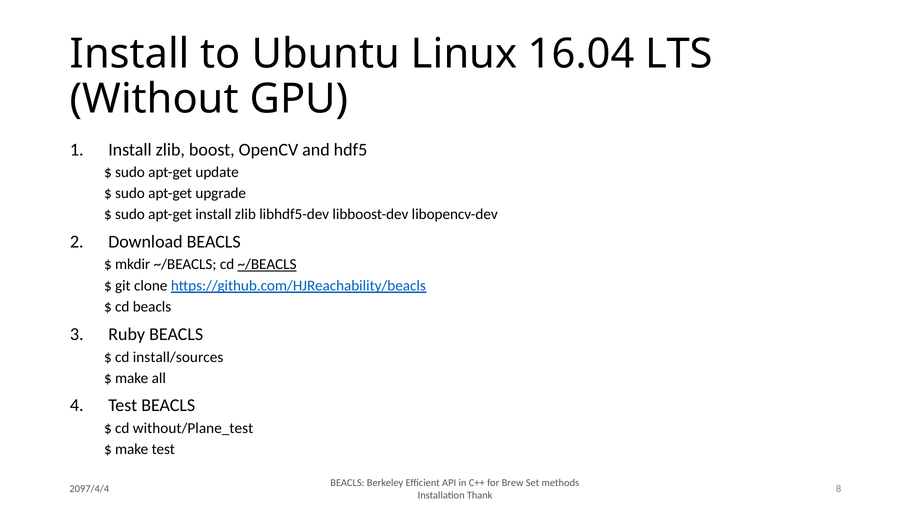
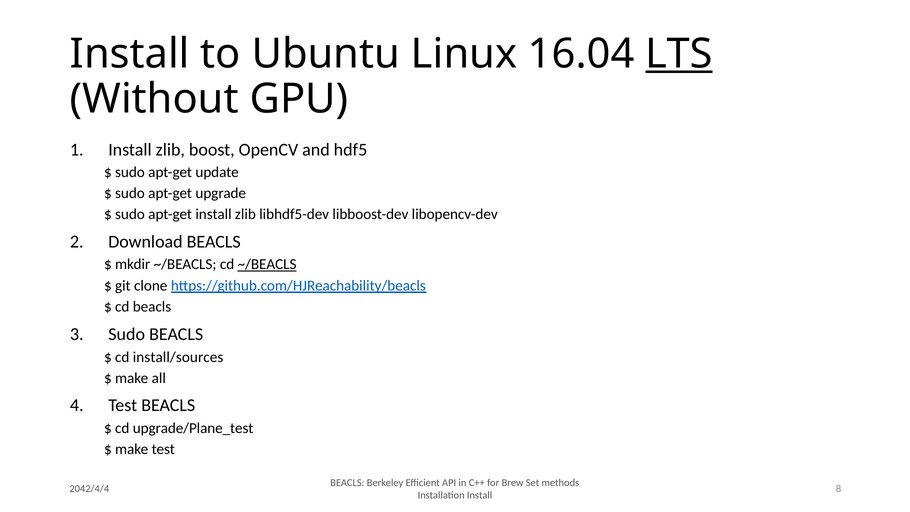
LTS underline: none -> present
Ruby at (127, 334): Ruby -> Sudo
without/Plane_test: without/Plane_test -> upgrade/Plane_test
2097/4/4: 2097/4/4 -> 2042/4/4
Installation Thank: Thank -> Install
